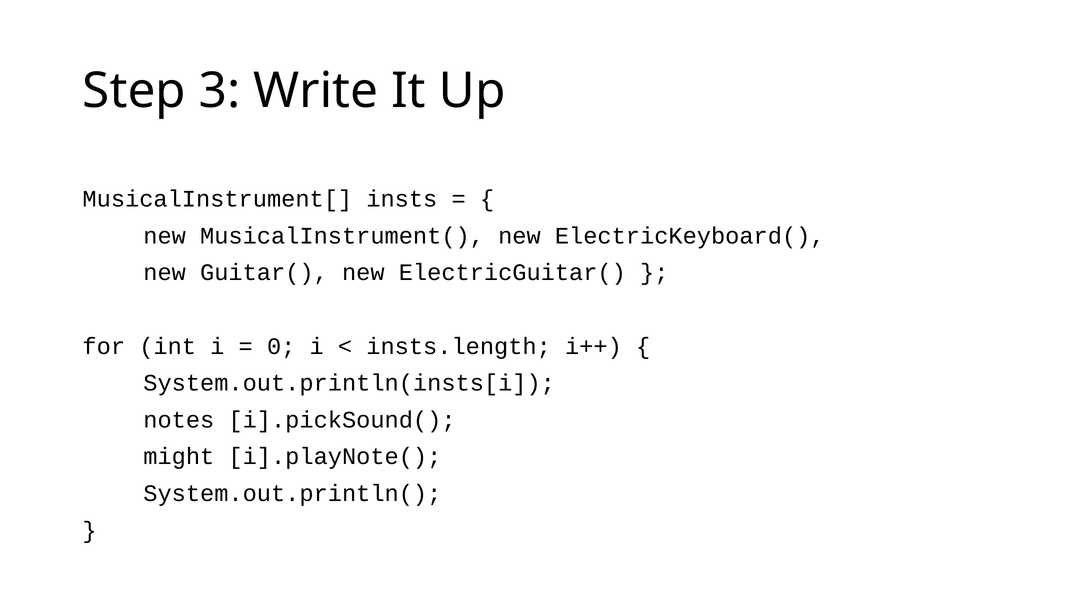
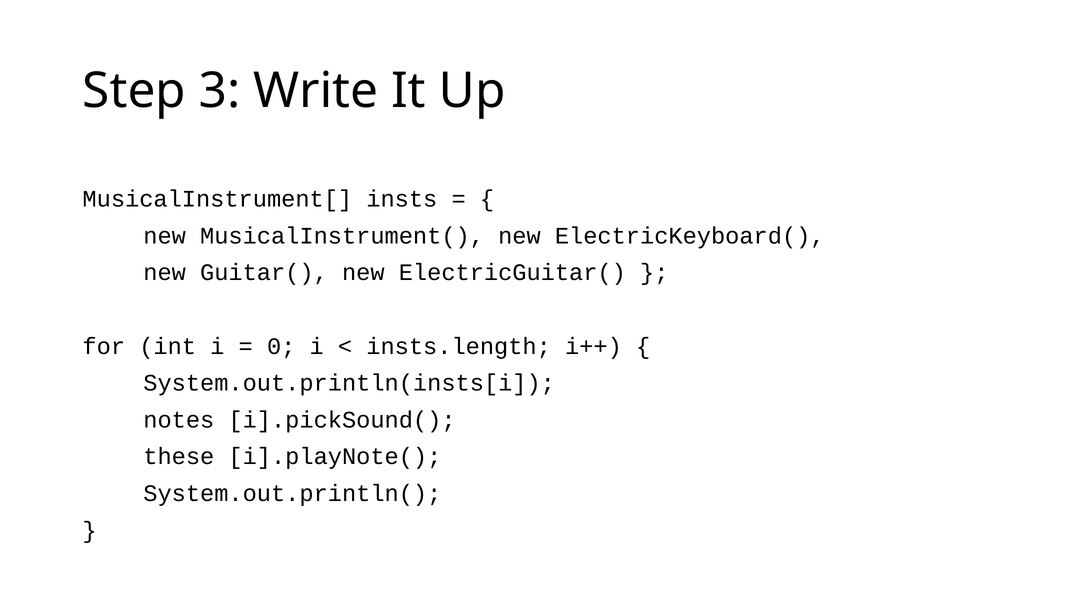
might: might -> these
